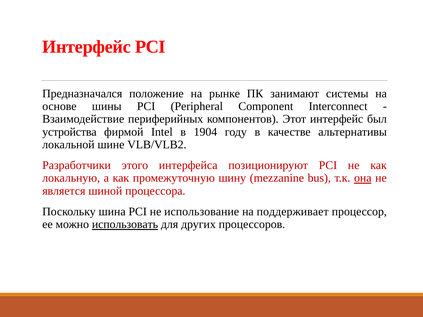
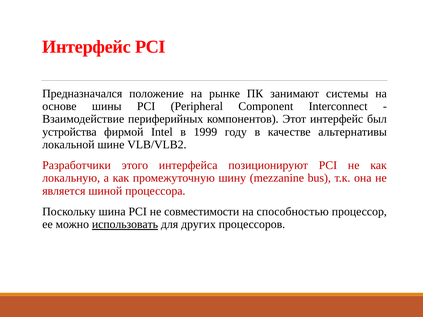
1904: 1904 -> 1999
она underline: present -> none
использование: использование -> совместимости
поддерживает: поддерживает -> способностью
